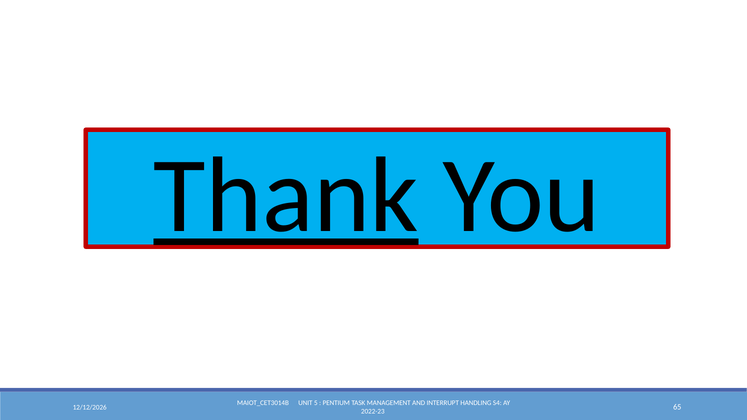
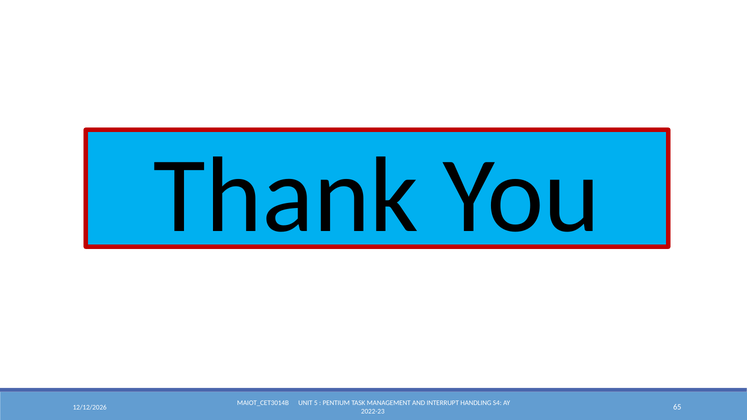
Thank underline: present -> none
